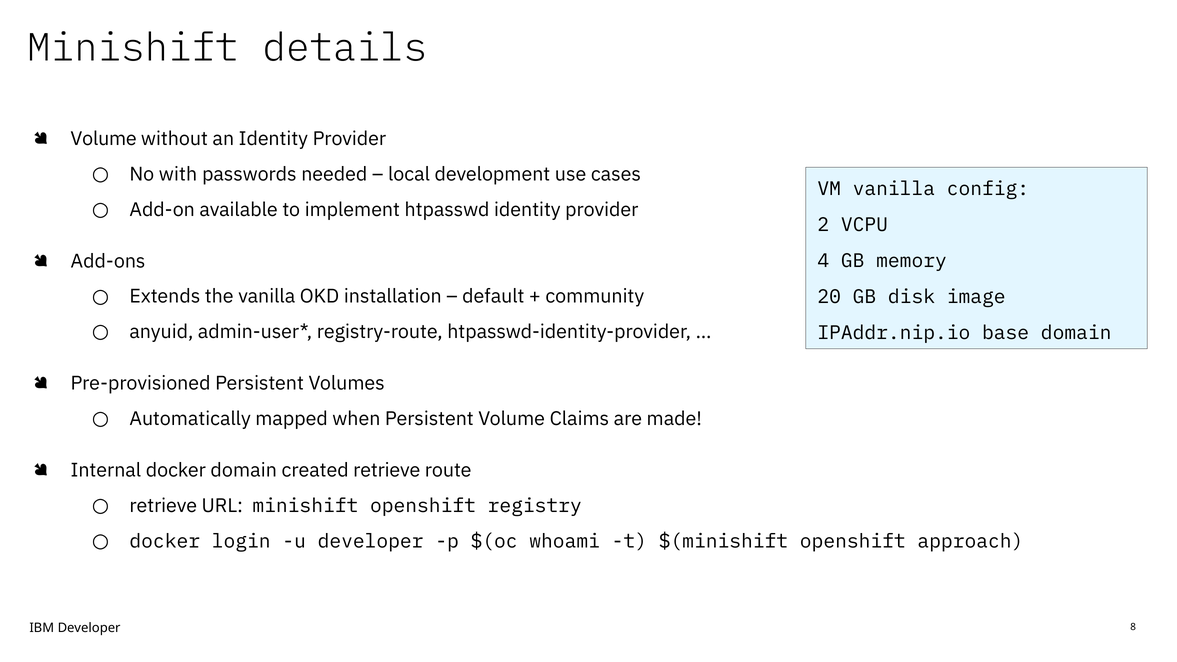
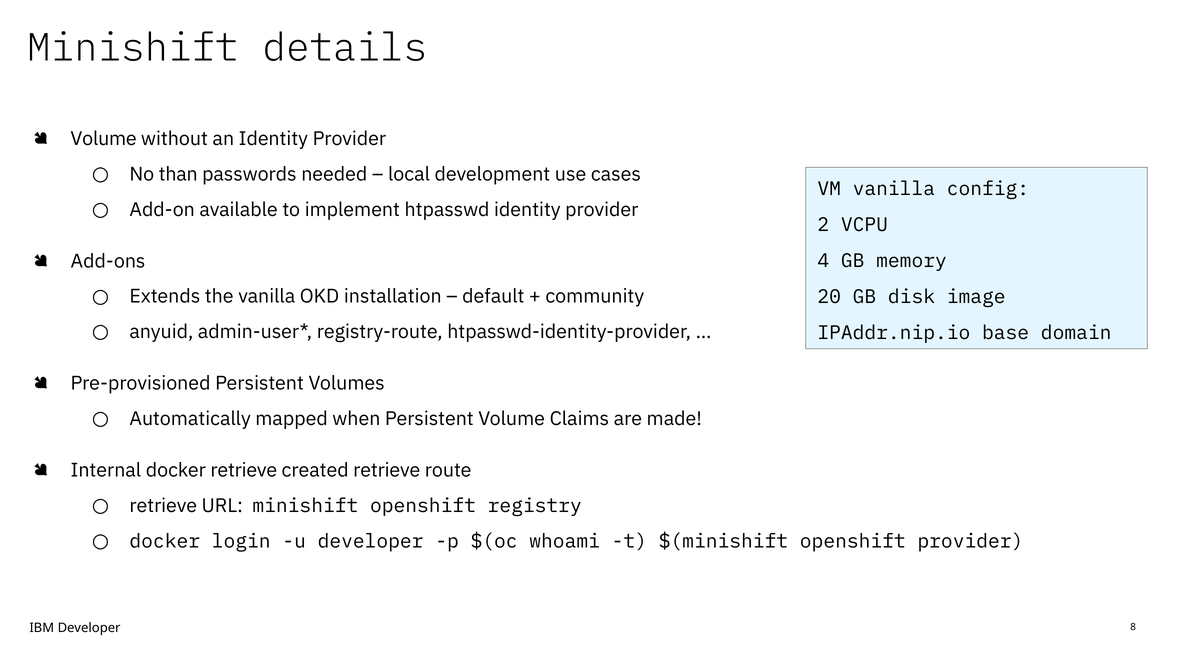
with: with -> than
docker domain: domain -> retrieve
openshift approach: approach -> provider
